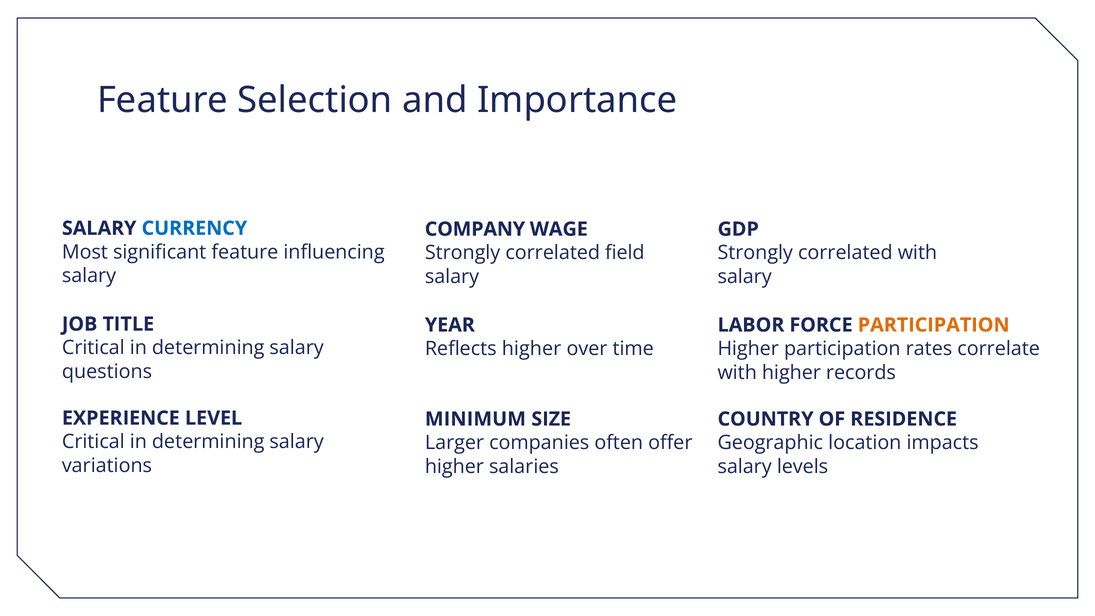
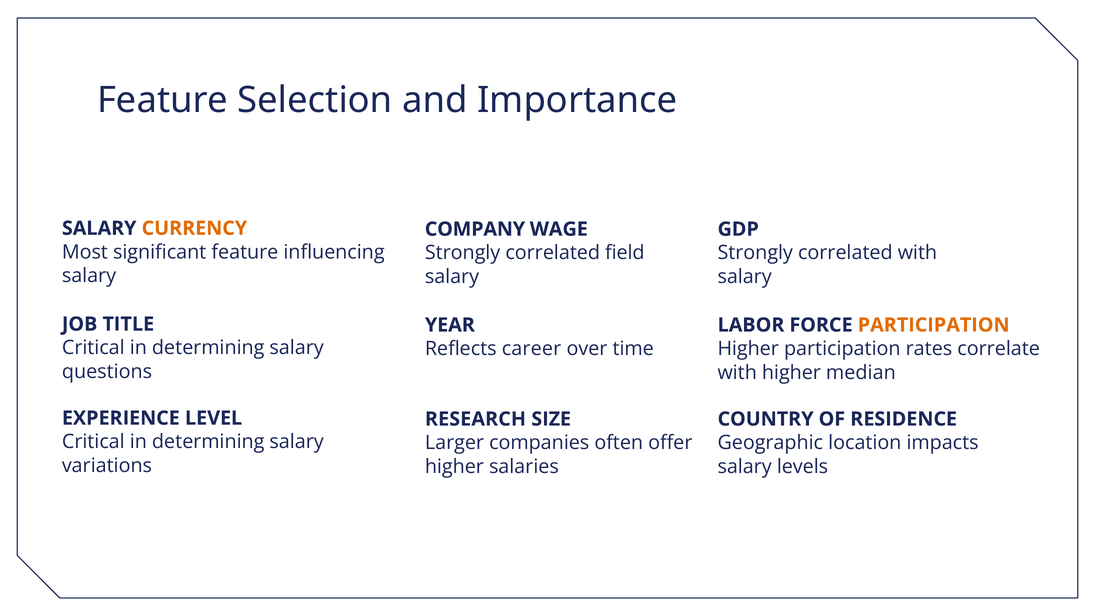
CURRENCY colour: blue -> orange
Reflects higher: higher -> career
records: records -> median
MINIMUM: MINIMUM -> RESEARCH
